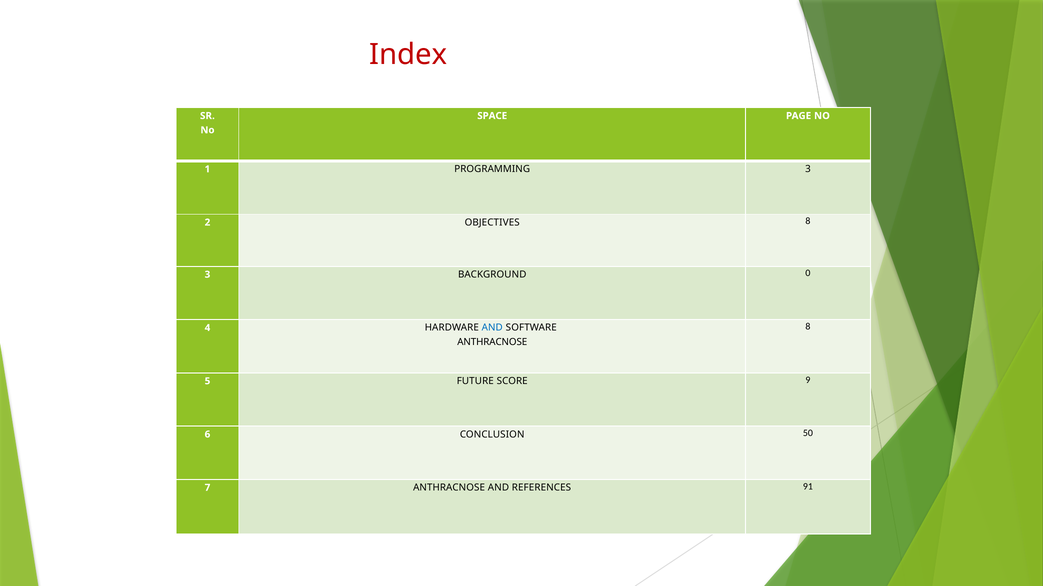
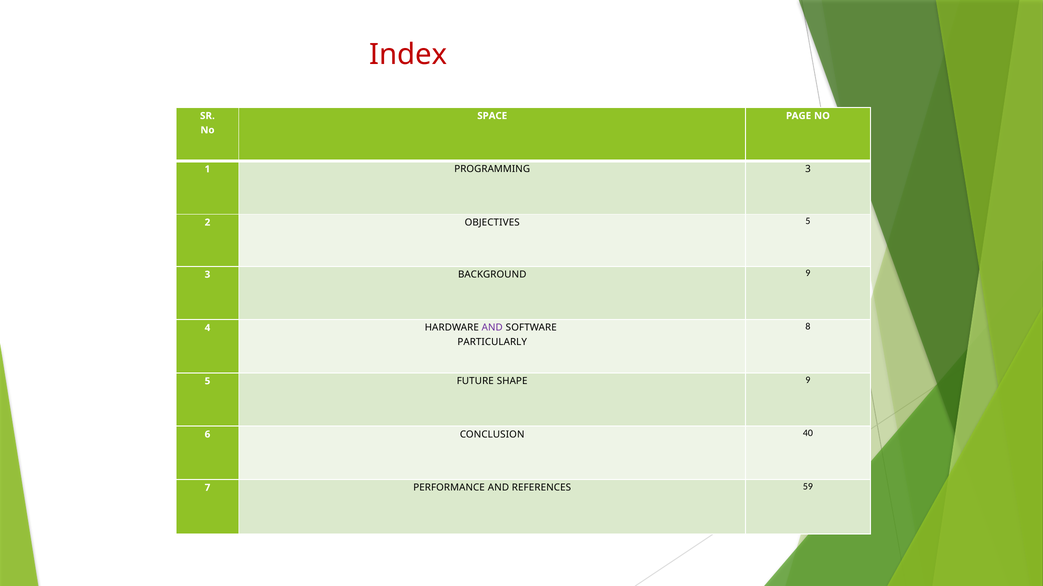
OBJECTIVES 8: 8 -> 5
BACKGROUND 0: 0 -> 9
AND at (492, 328) colour: blue -> purple
ANTHRACNOSE at (492, 342): ANTHRACNOSE -> PARTICULARLY
SCORE: SCORE -> SHAPE
50: 50 -> 40
7 ANTHRACNOSE: ANTHRACNOSE -> PERFORMANCE
91: 91 -> 59
